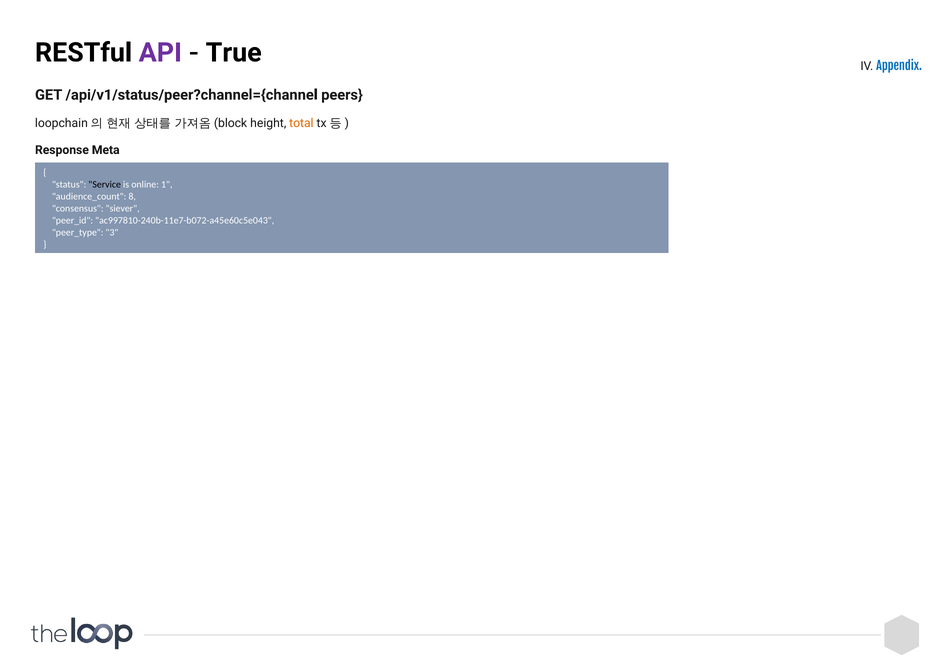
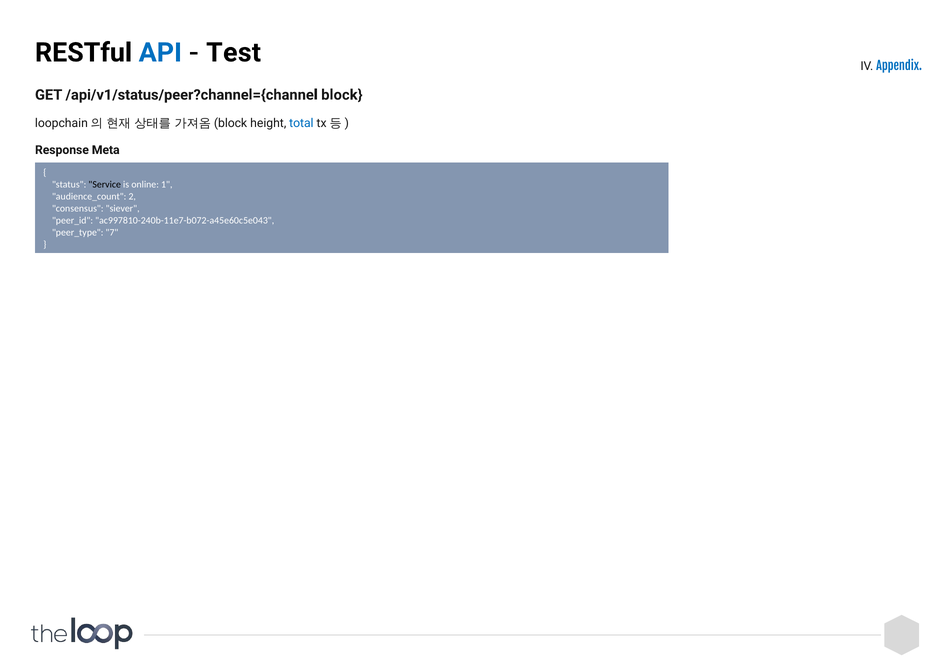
API colour: purple -> blue
True: True -> Test
peers: peers -> block
total colour: orange -> blue
8: 8 -> 2
3: 3 -> 7
